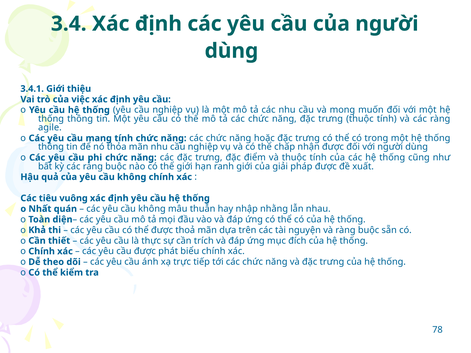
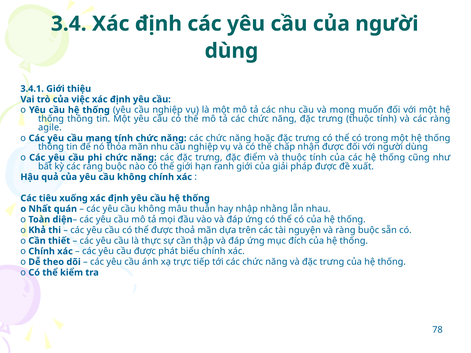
vuông: vuông -> xuống
trích: trích -> thập
